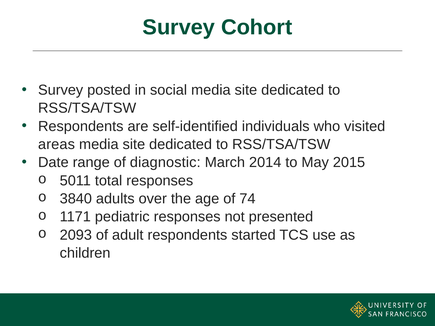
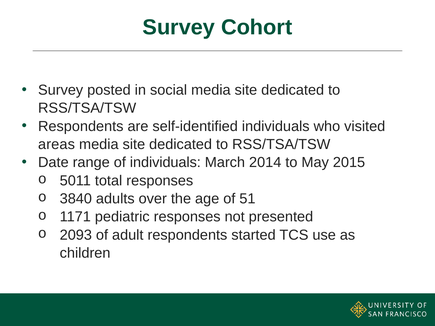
of diagnostic: diagnostic -> individuals
74: 74 -> 51
